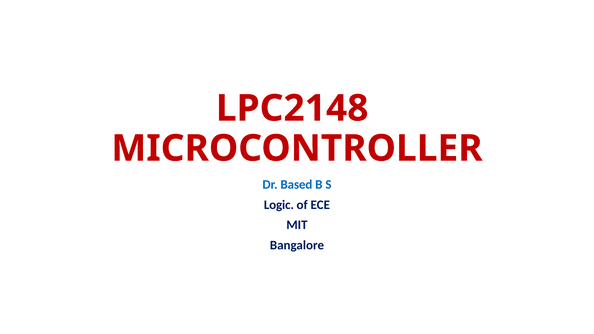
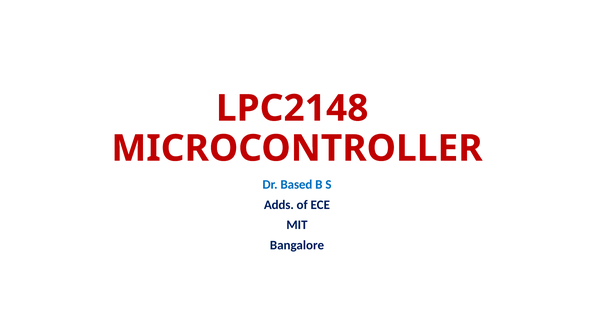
Logic: Logic -> Adds
